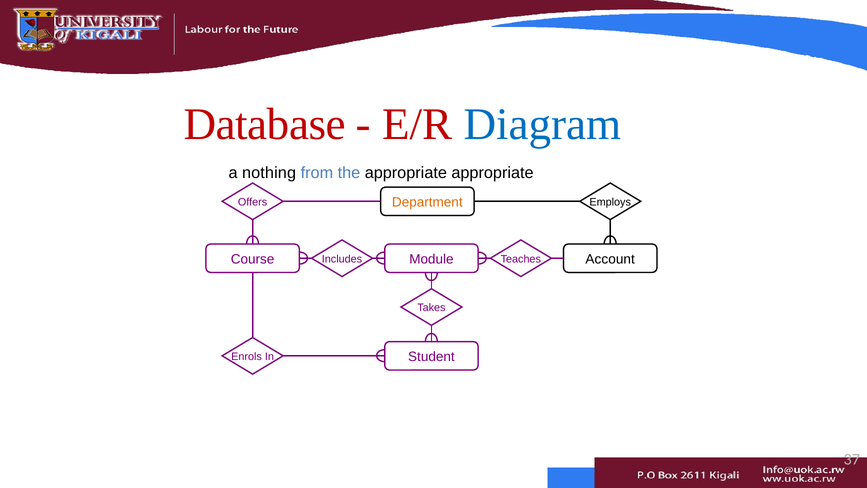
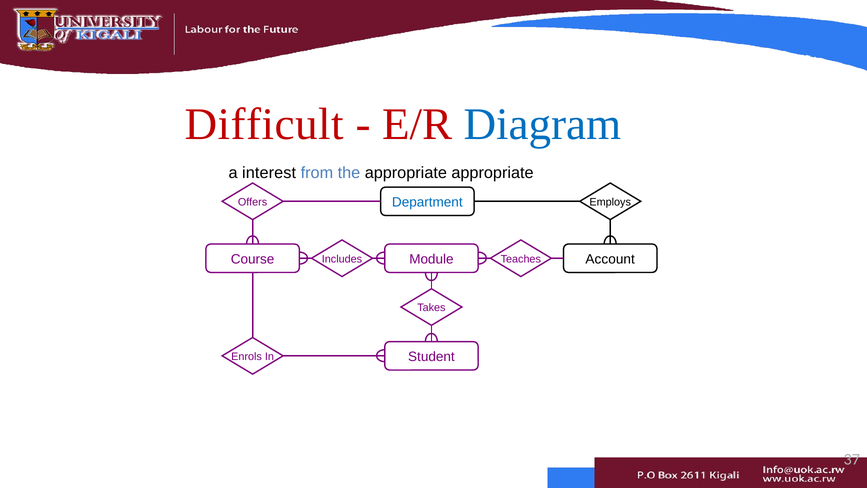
Database: Database -> Difficult
nothing: nothing -> interest
Department colour: orange -> blue
